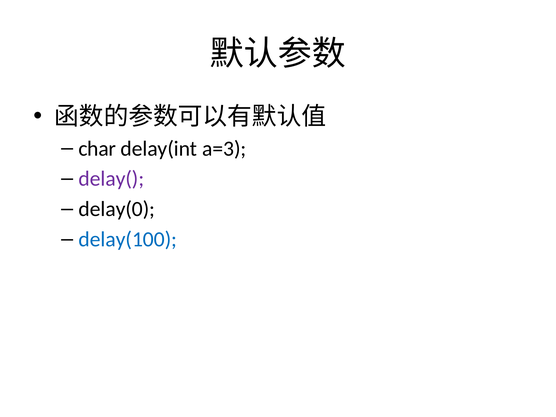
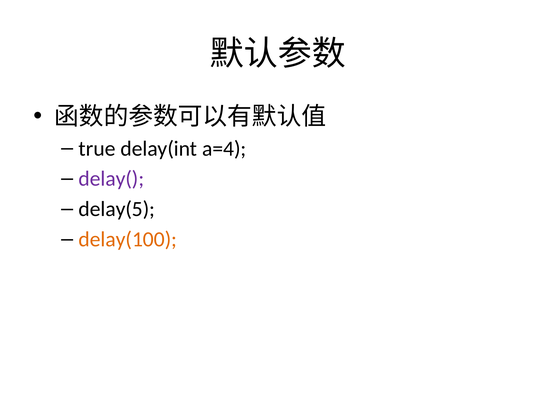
char: char -> true
a=3: a=3 -> a=4
delay(0: delay(0 -> delay(5
delay(100 colour: blue -> orange
